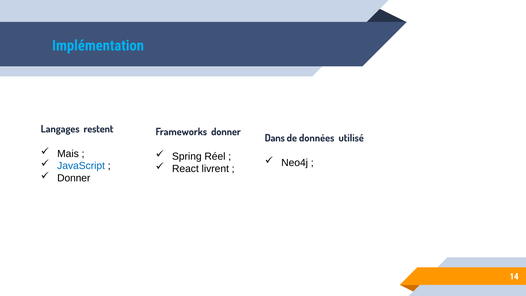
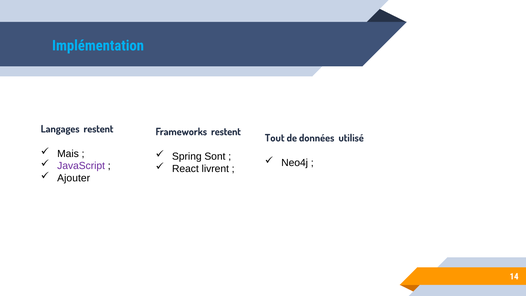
Frameworks donner: donner -> restent
Dans: Dans -> Tout
Réel: Réel -> Sont
JavaScript colour: blue -> purple
Donner at (74, 178): Donner -> Ajouter
